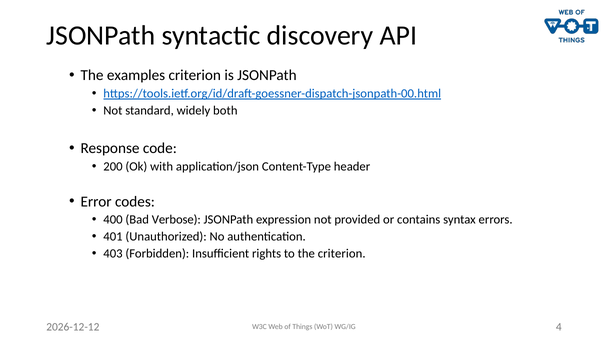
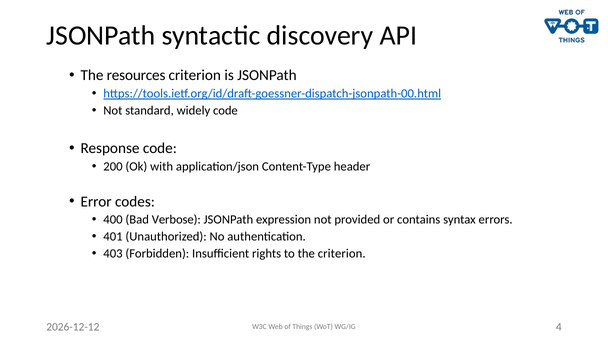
examples: examples -> resources
widely both: both -> code
